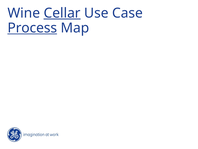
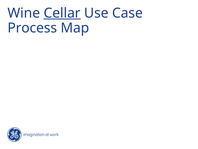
Process underline: present -> none
